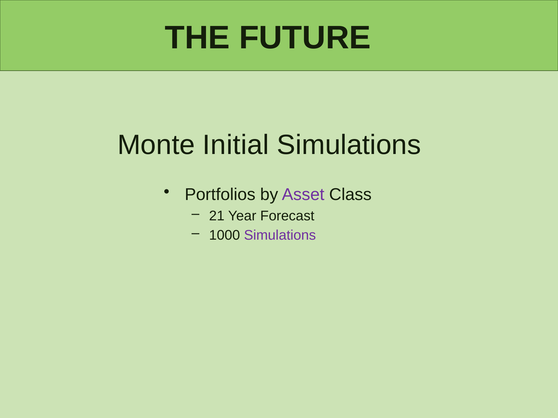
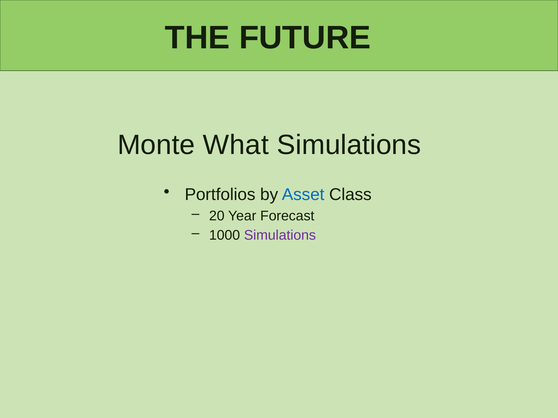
Initial: Initial -> What
Asset colour: purple -> blue
21: 21 -> 20
